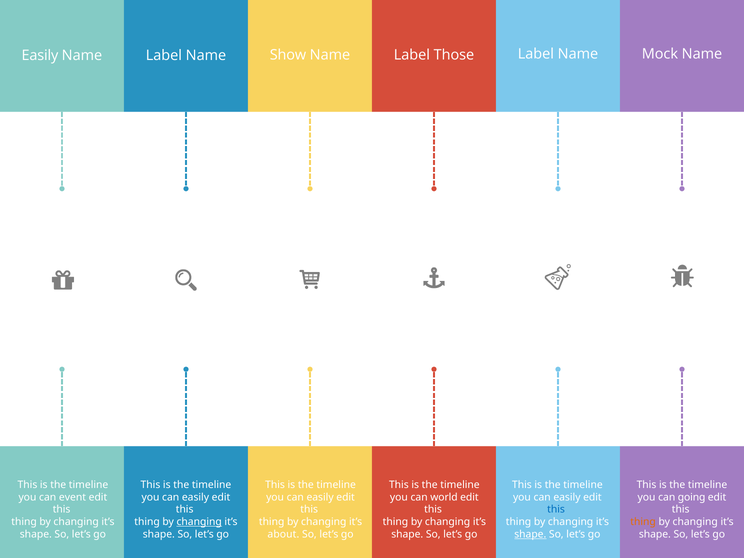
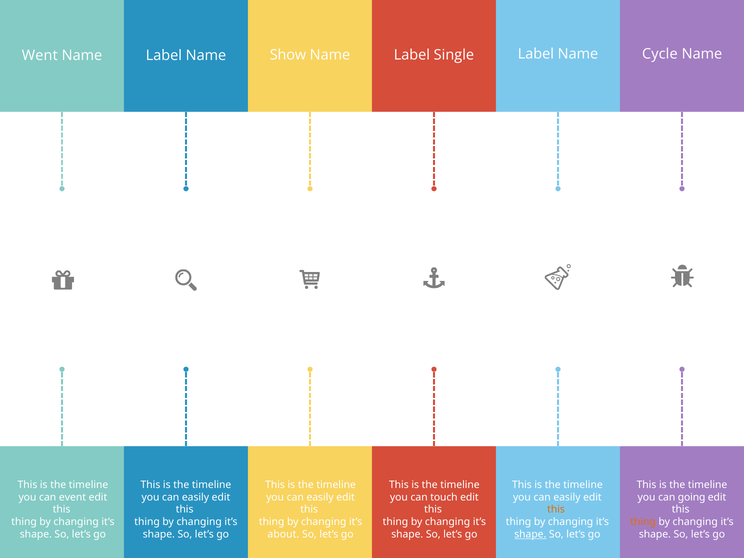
Easily at (40, 56): Easily -> Went
Those: Those -> Single
Mock: Mock -> Cycle
world: world -> touch
this at (556, 510) colour: blue -> orange
changing at (199, 522) underline: present -> none
